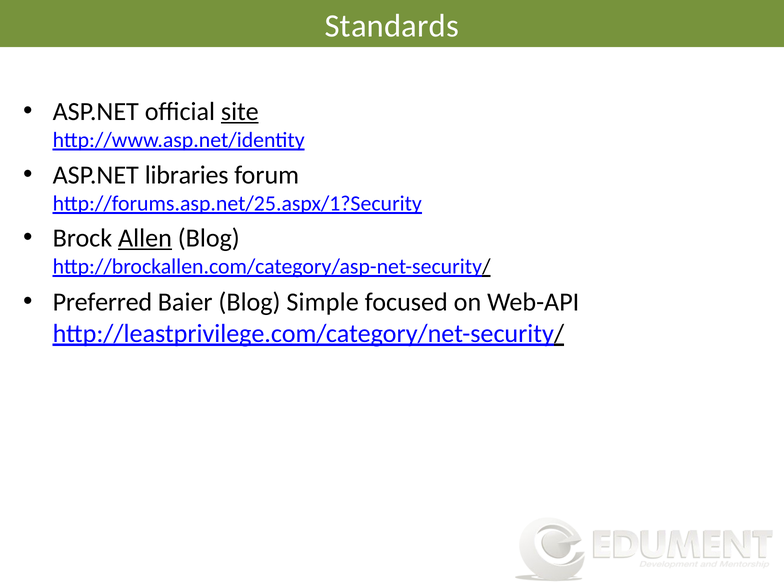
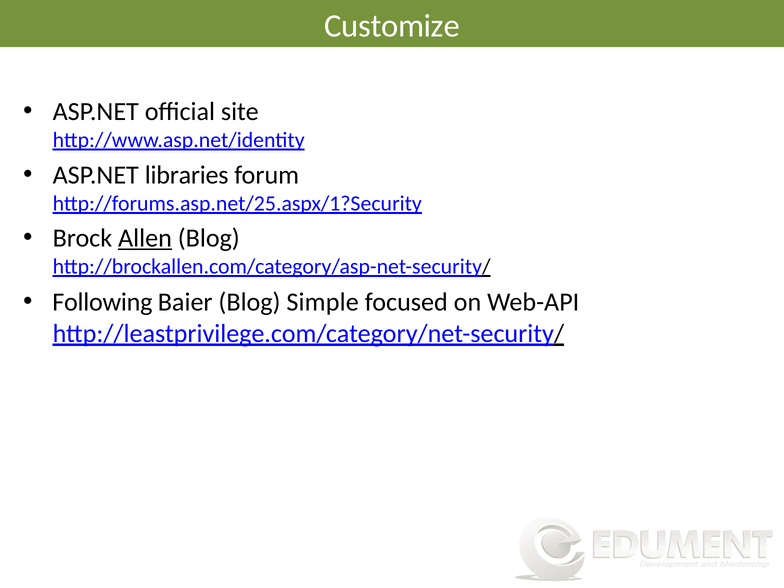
Standards: Standards -> Customize
site underline: present -> none
Preferred: Preferred -> Following
